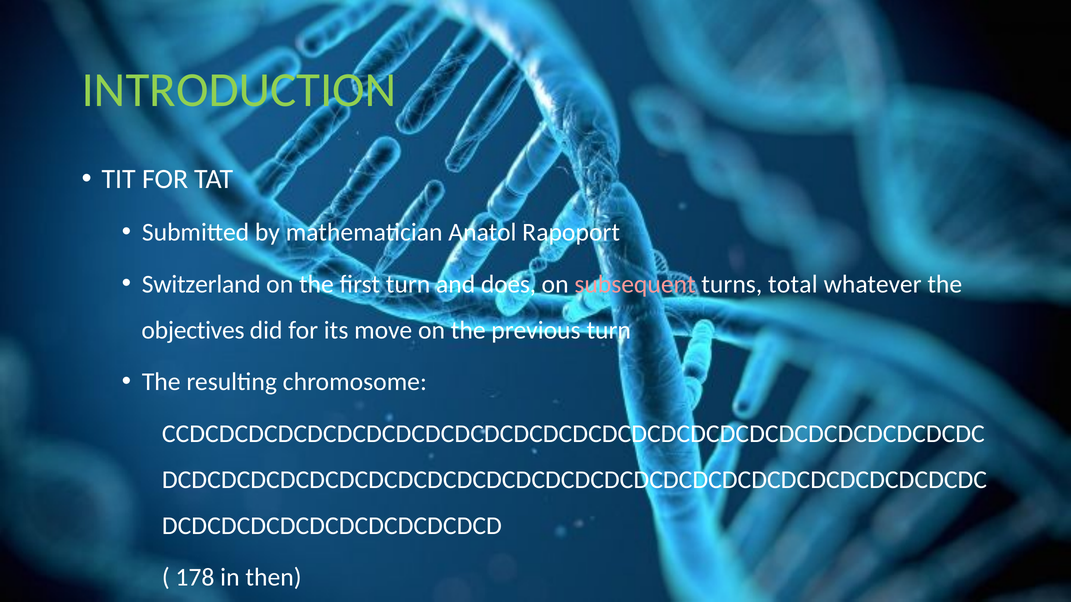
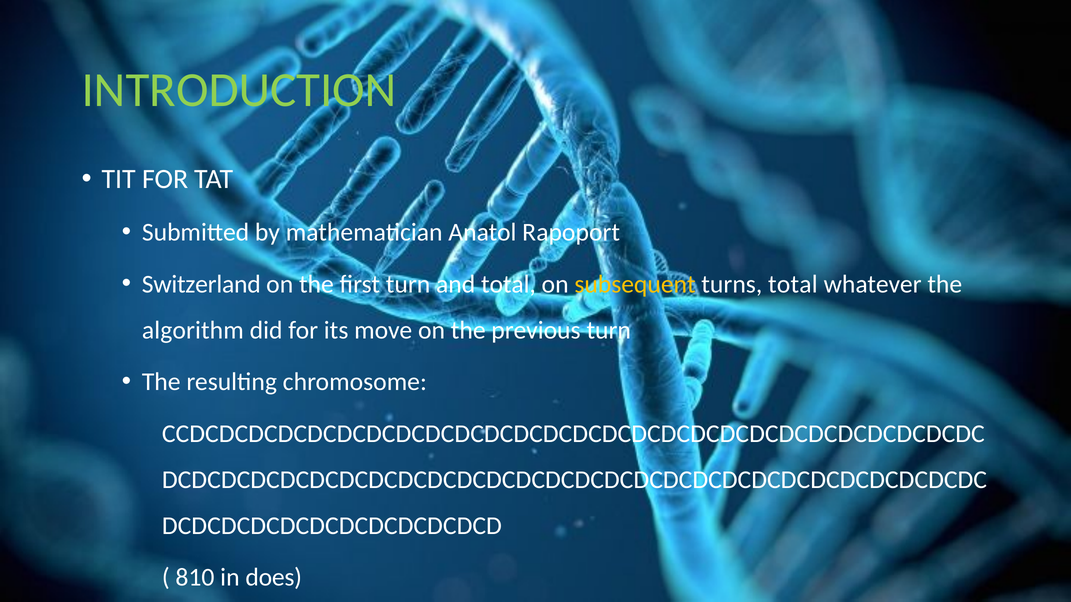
and does: does -> total
subsequent colour: pink -> yellow
objectives: objectives -> algorithm
178: 178 -> 810
then: then -> does
